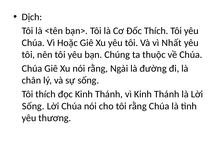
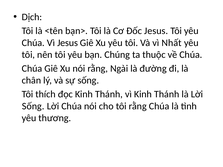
Đốc Thích: Thích -> Jesus
Vì Hoặc: Hoặc -> Jesus
